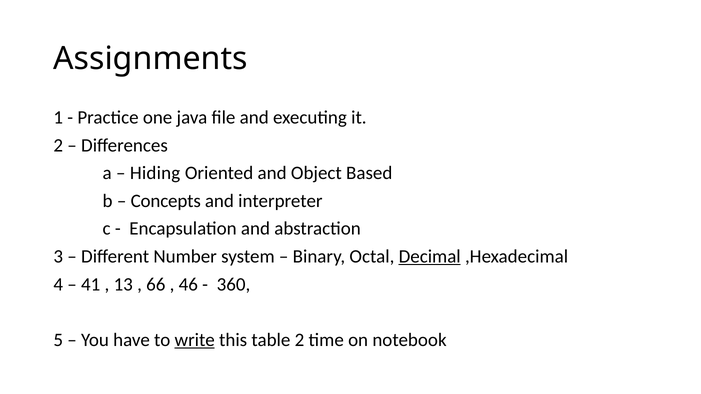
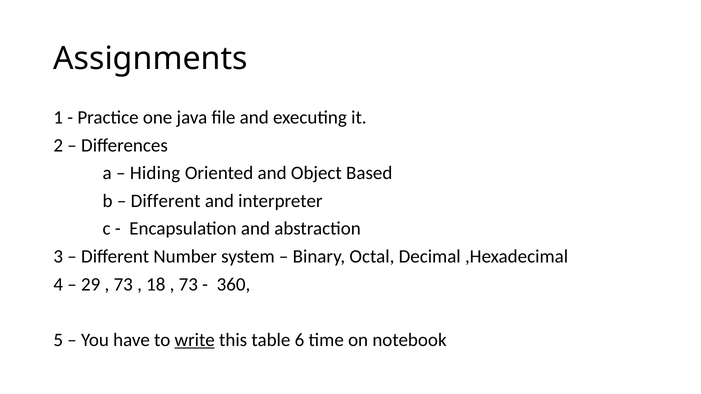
Concepts at (166, 201): Concepts -> Different
Decimal underline: present -> none
41: 41 -> 29
13 at (123, 285): 13 -> 73
66: 66 -> 18
46 at (188, 285): 46 -> 73
table 2: 2 -> 6
